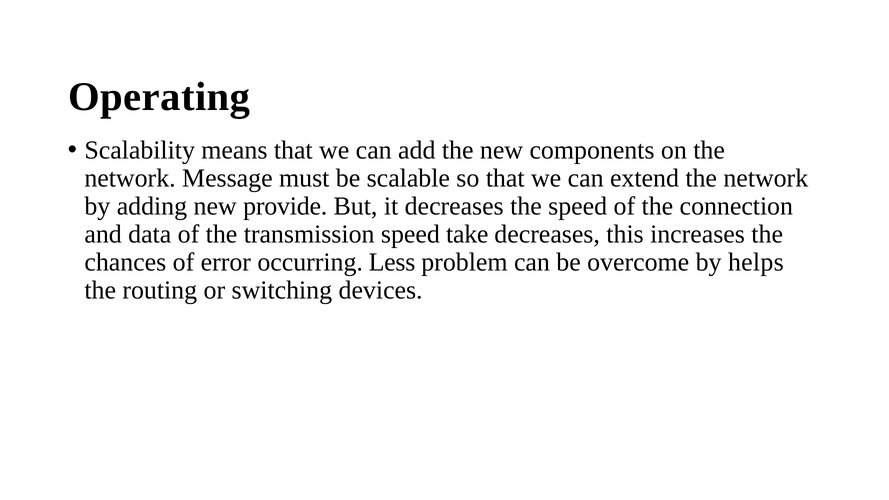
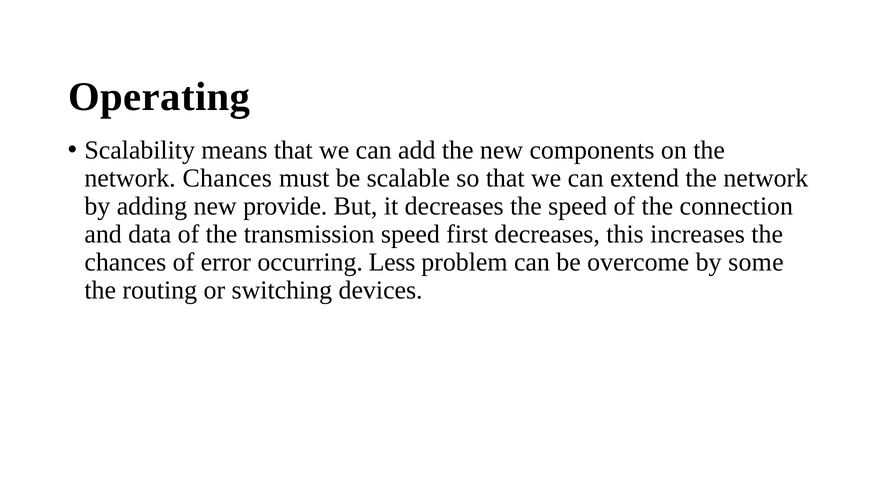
network Message: Message -> Chances
take: take -> first
helps: helps -> some
